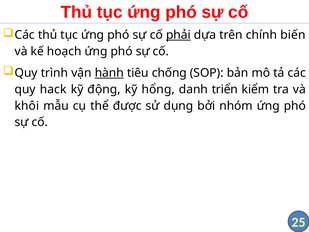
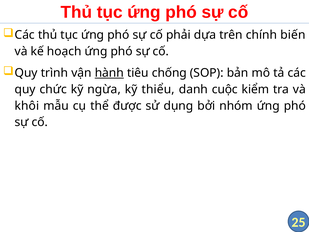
phải underline: present -> none
hack: hack -> chức
động: động -> ngừa
hổng: hổng -> thiểu
triển: triển -> cuộc
